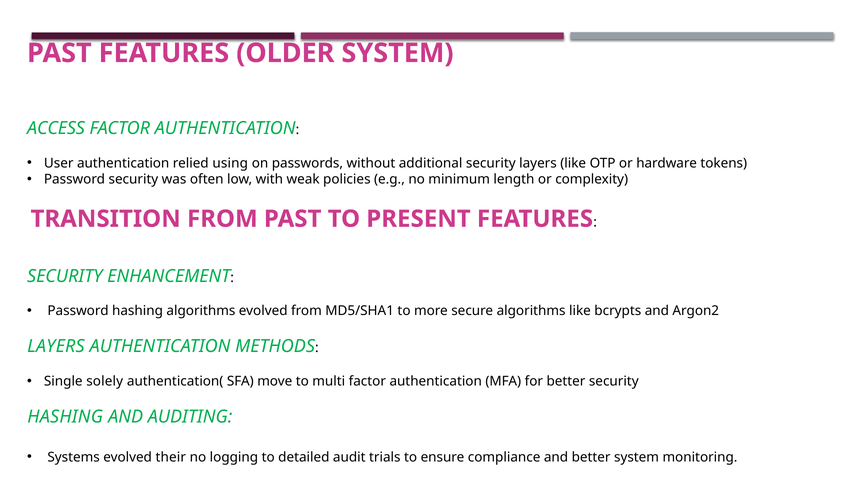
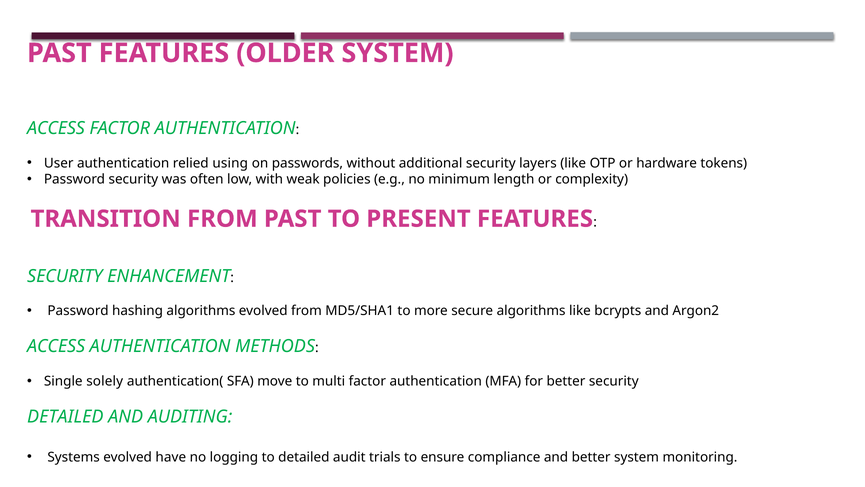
LAYERS at (56, 346): LAYERS -> ACCESS
HASHING at (65, 416): HASHING -> DETAILED
their: their -> have
